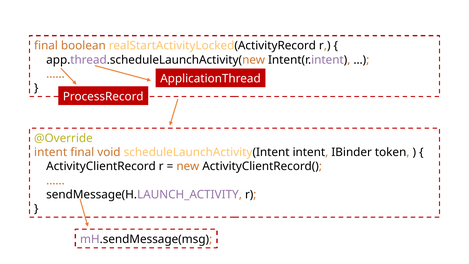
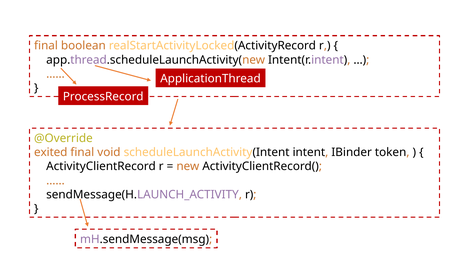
intent at (51, 152): intent -> exited
